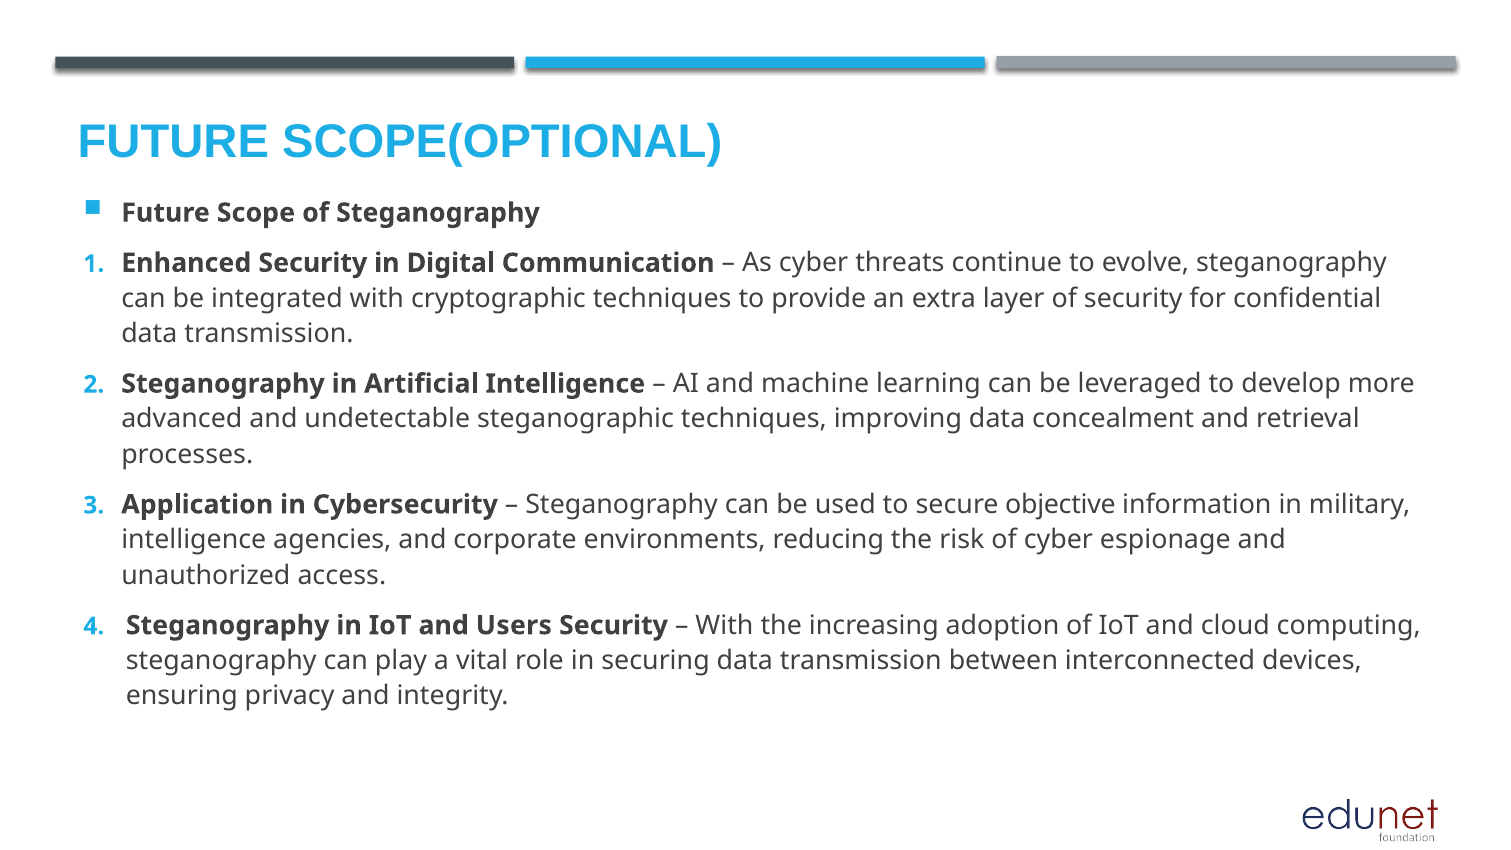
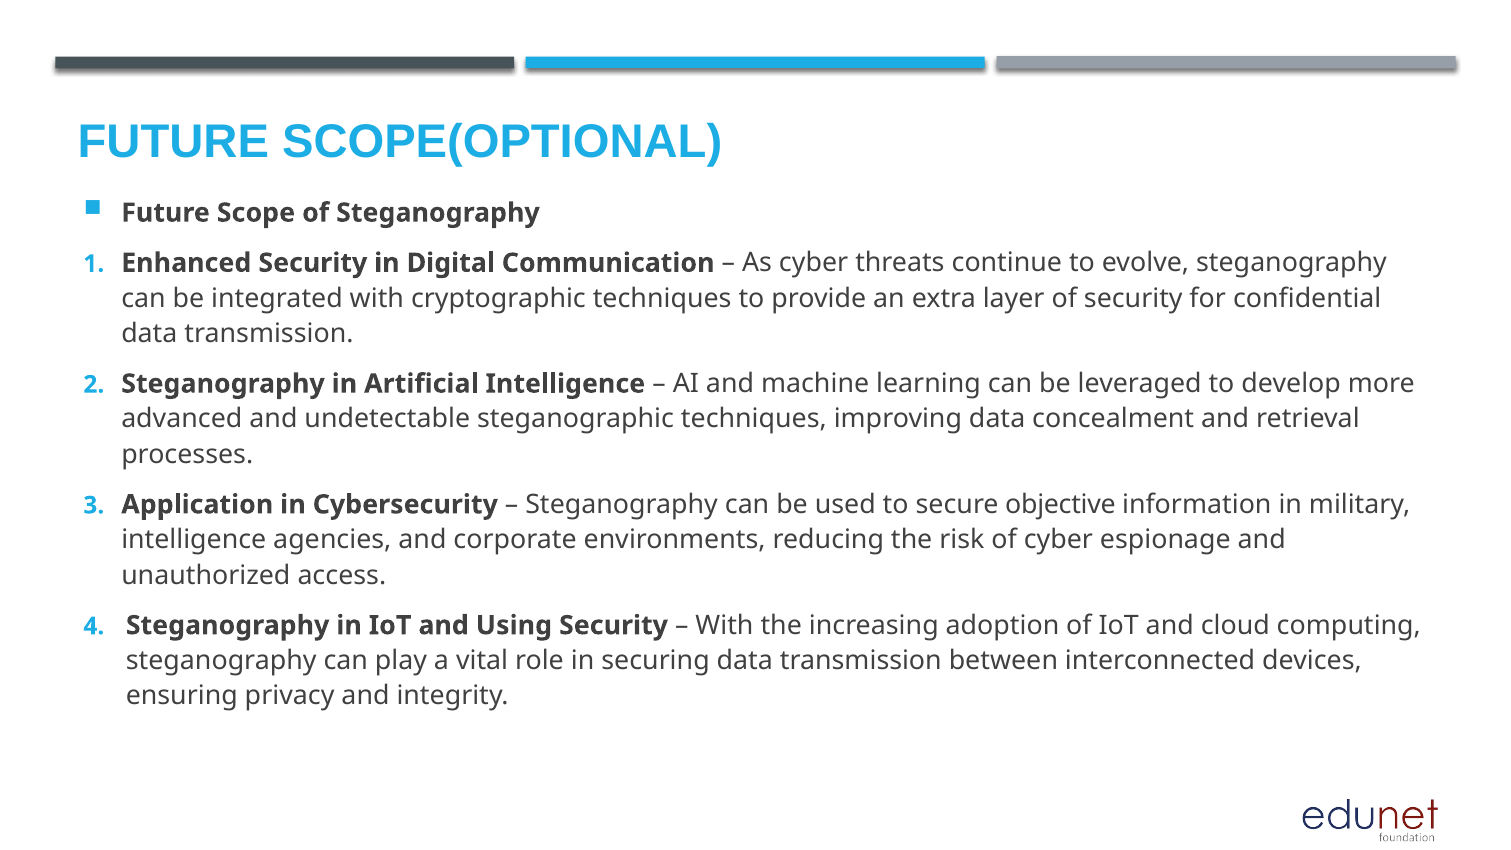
Users: Users -> Using
